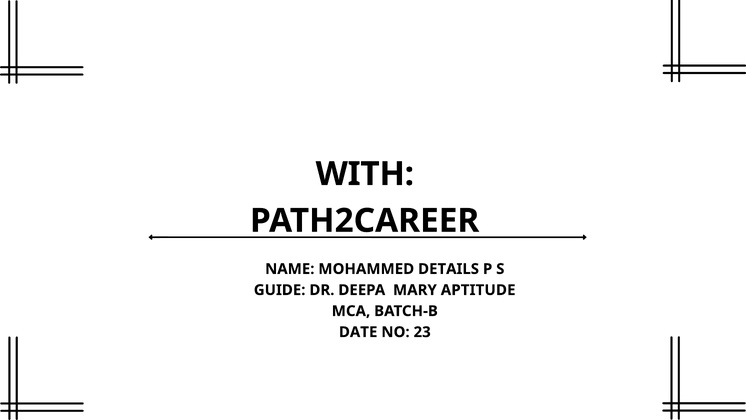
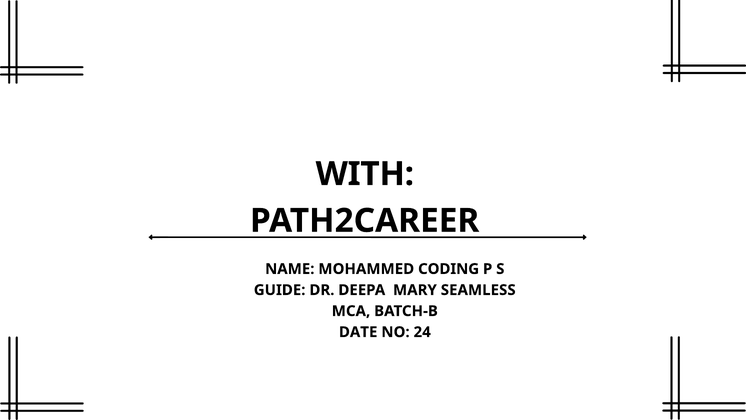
DETAILS: DETAILS -> CODING
APTITUDE: APTITUDE -> SEAMLESS
23: 23 -> 24
